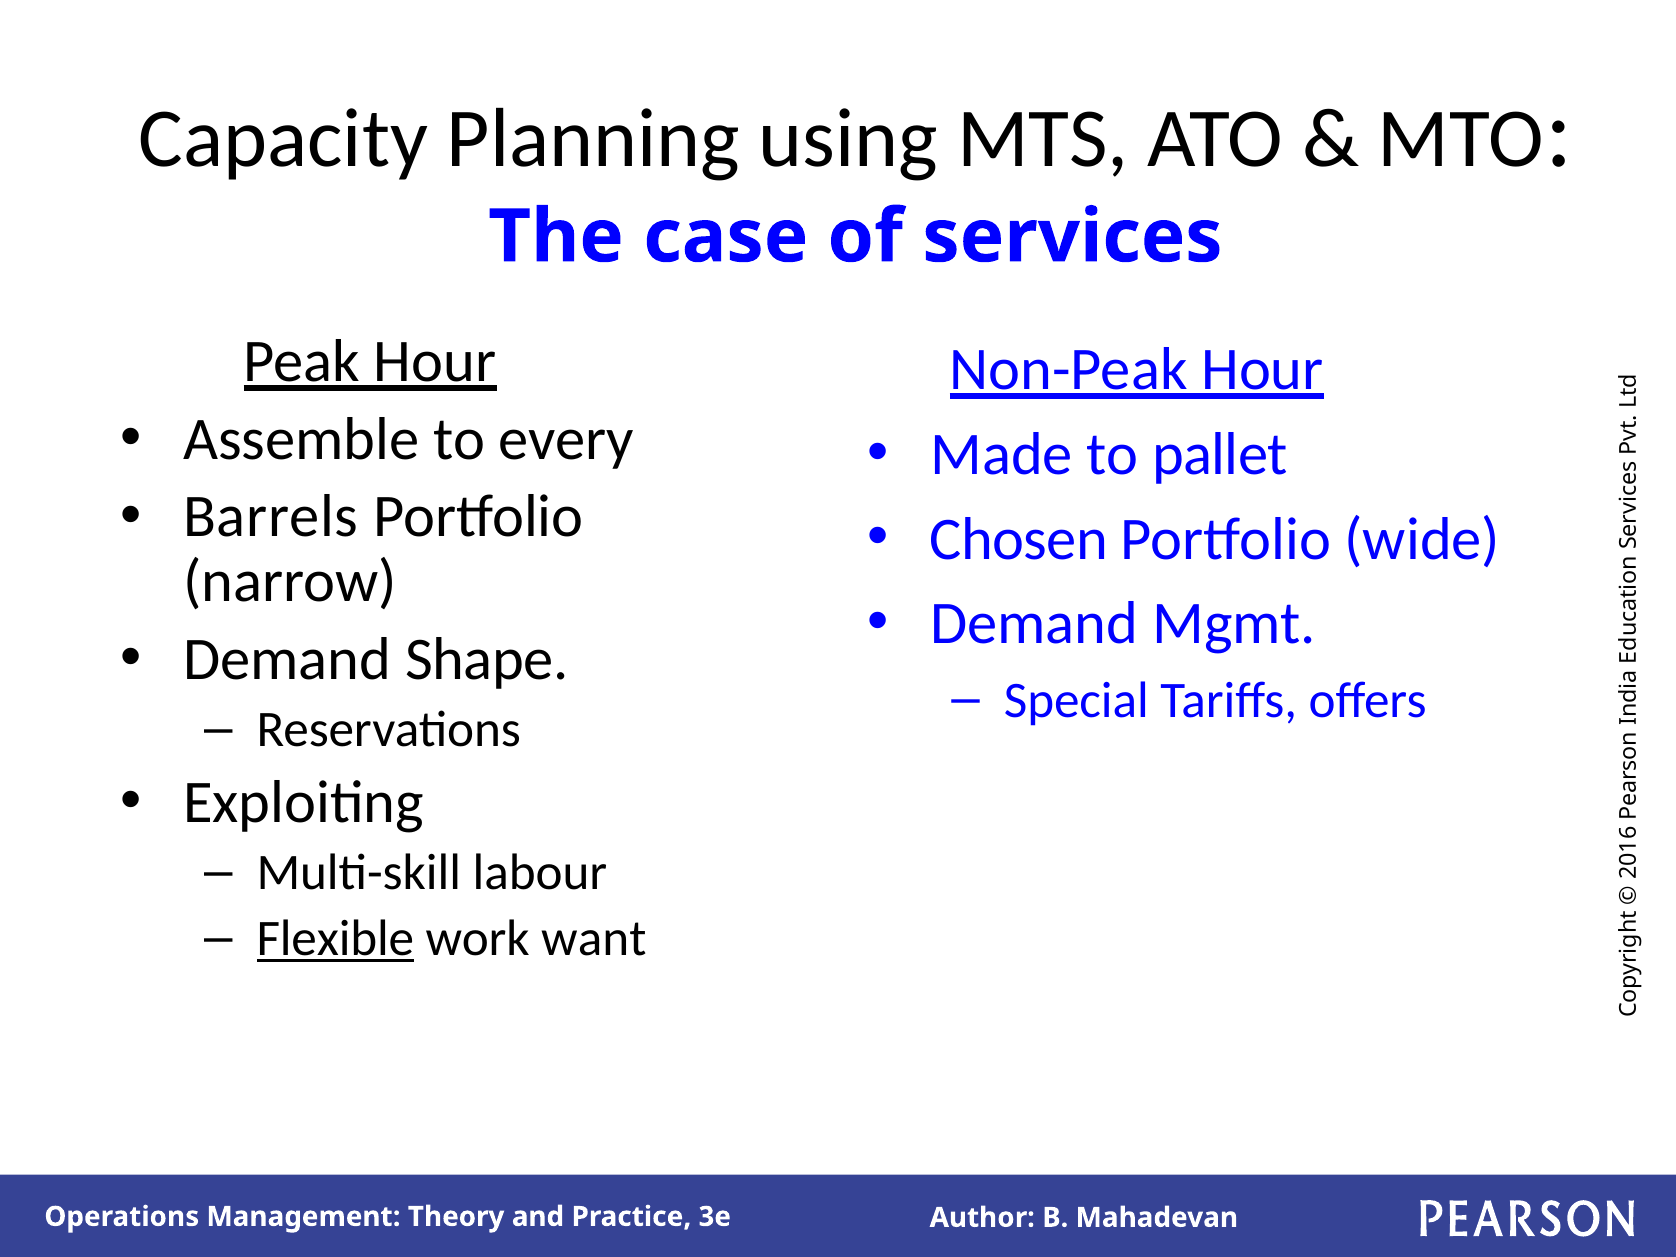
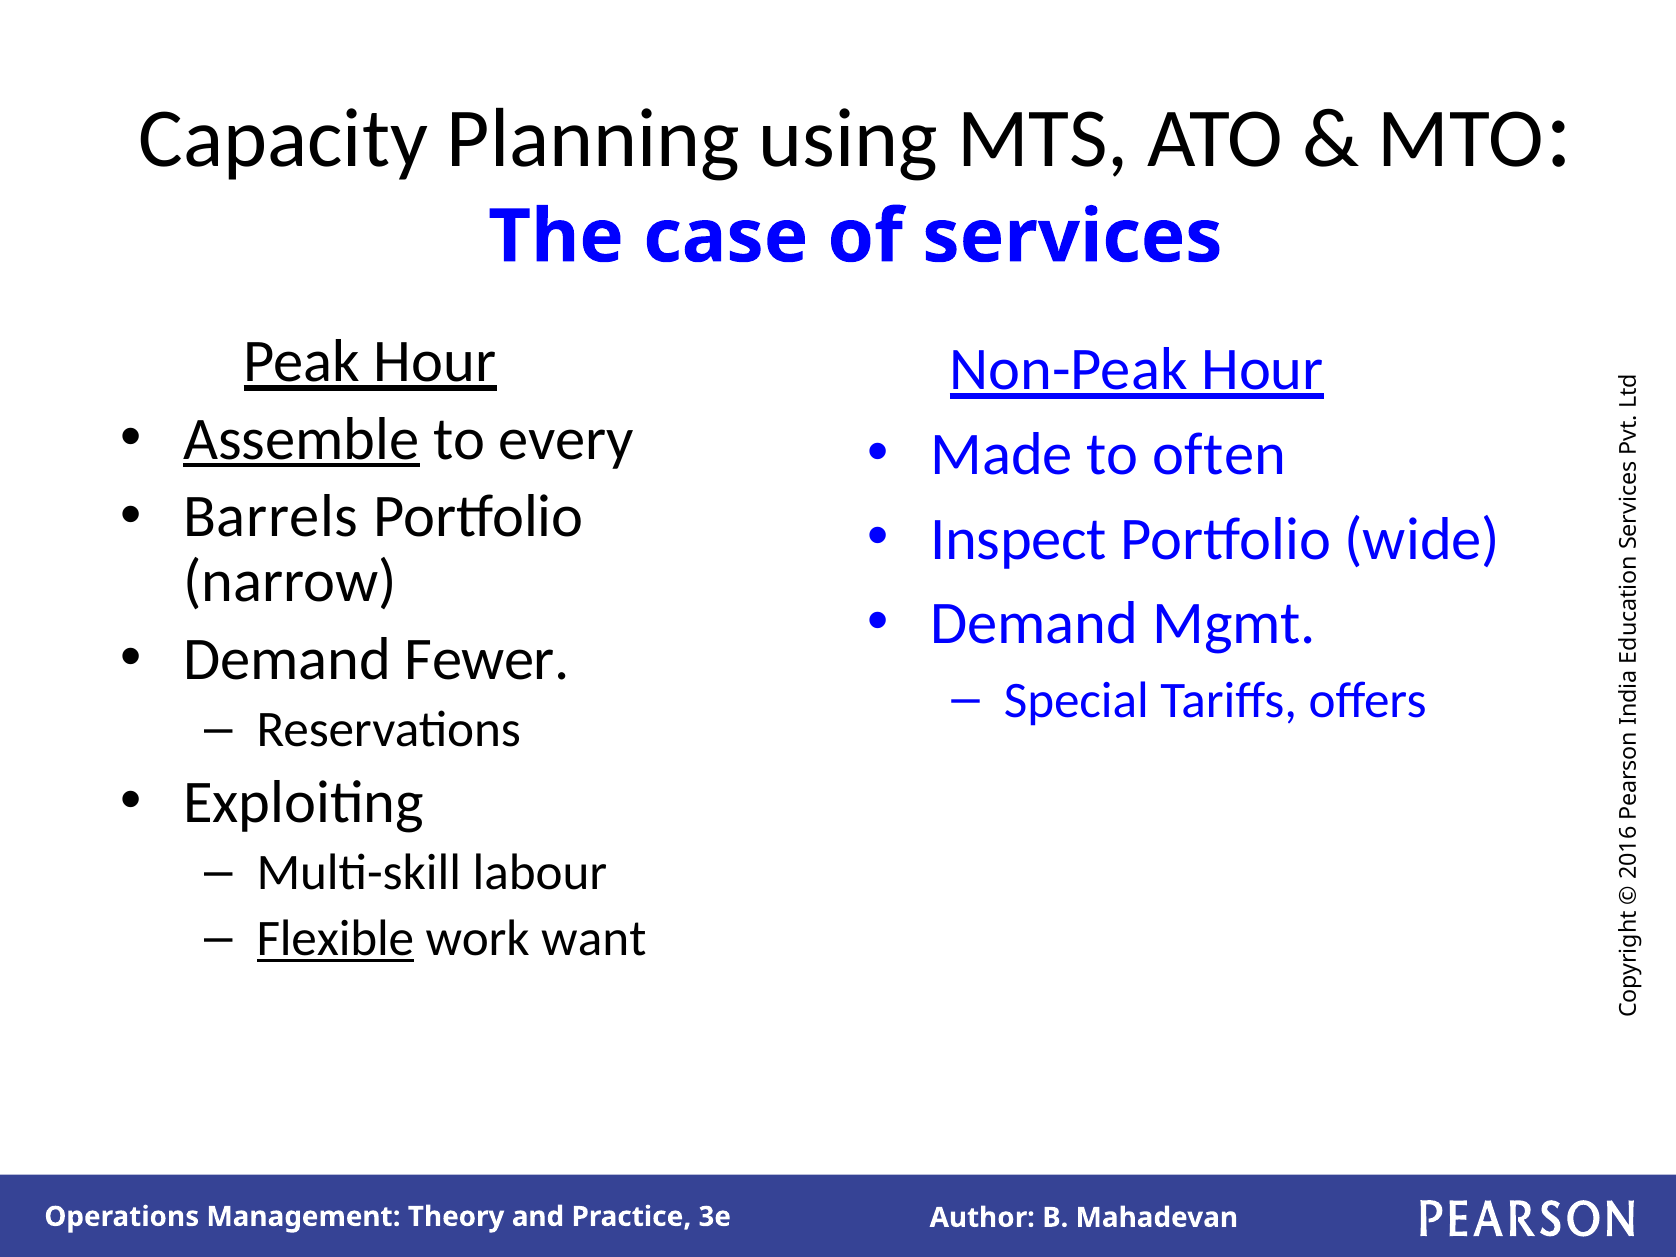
Assemble underline: none -> present
pallet: pallet -> often
Chosen: Chosen -> Inspect
Shape: Shape -> Fewer
